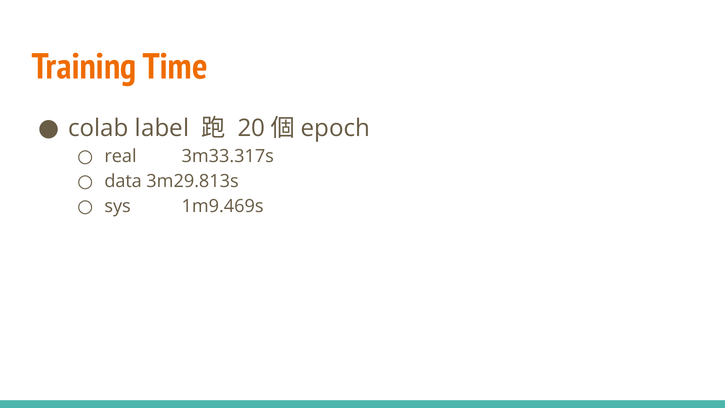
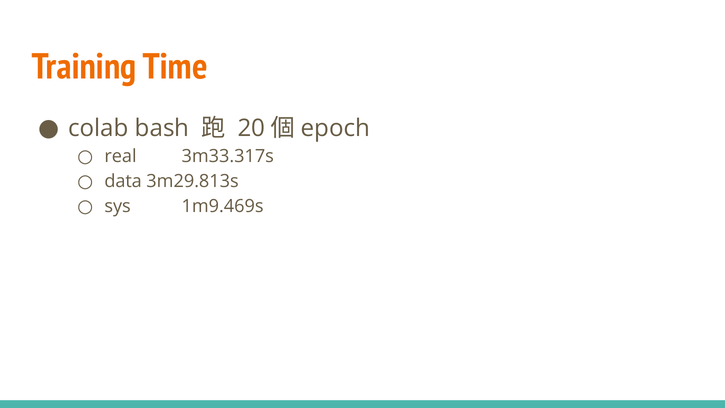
label: label -> bash
